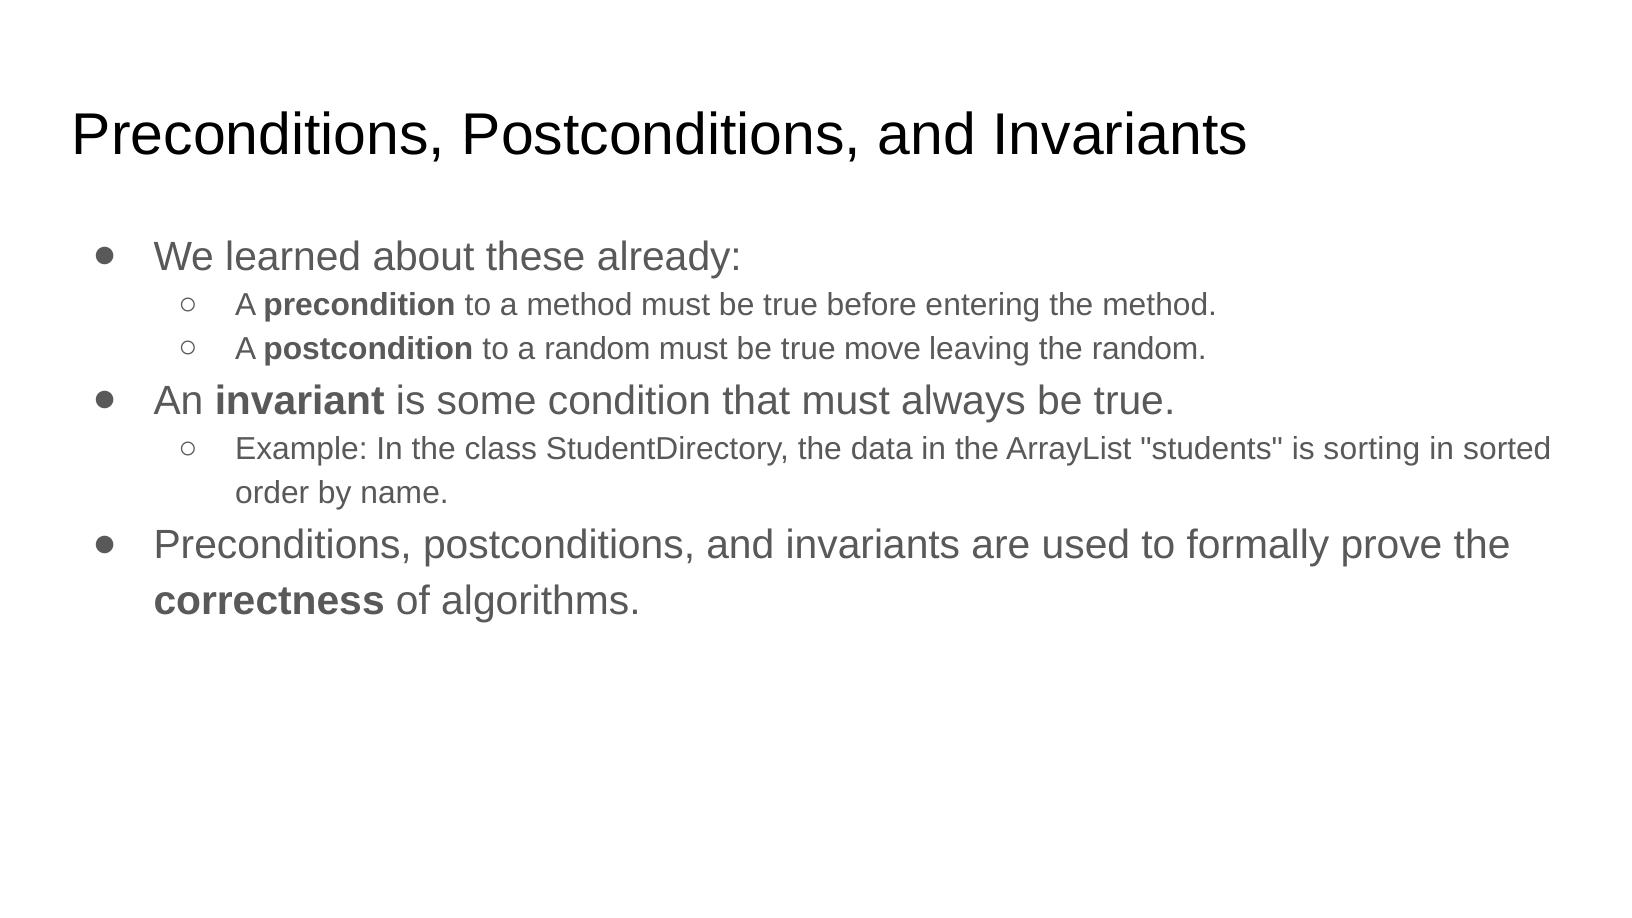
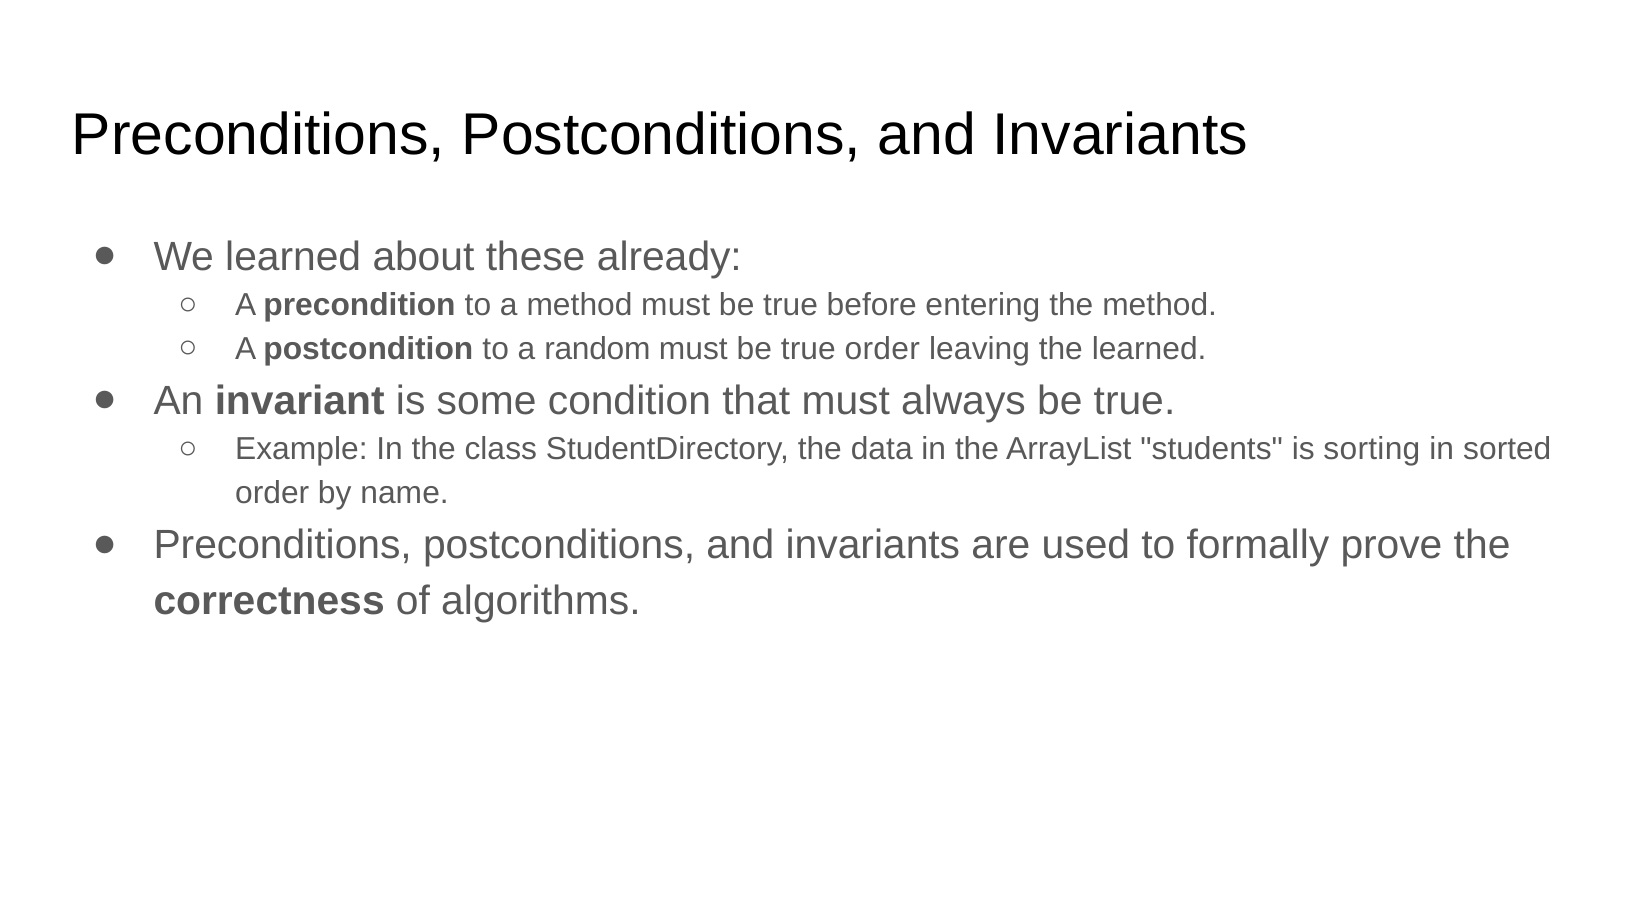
true move: move -> order
the random: random -> learned
